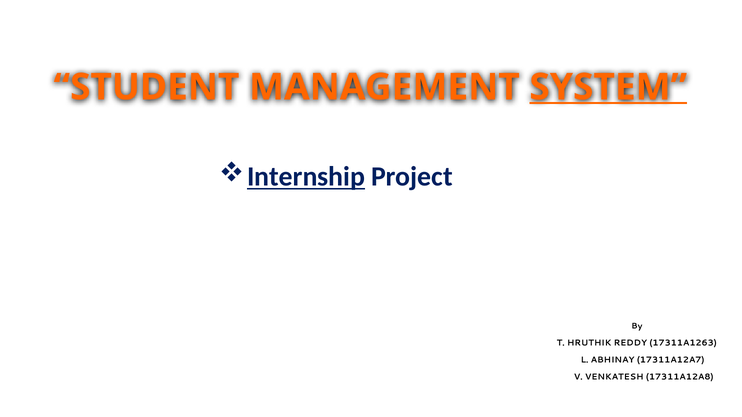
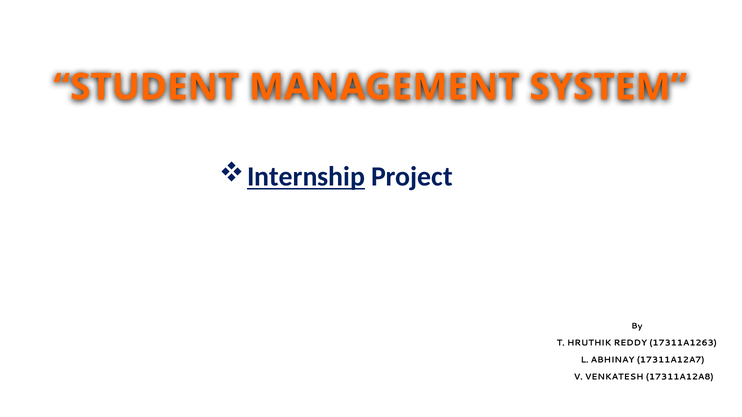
SYSTEM underline: present -> none
